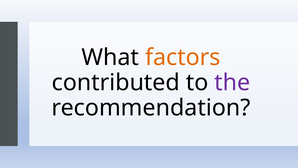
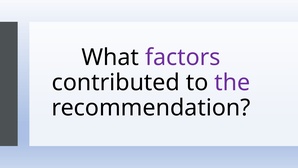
factors colour: orange -> purple
